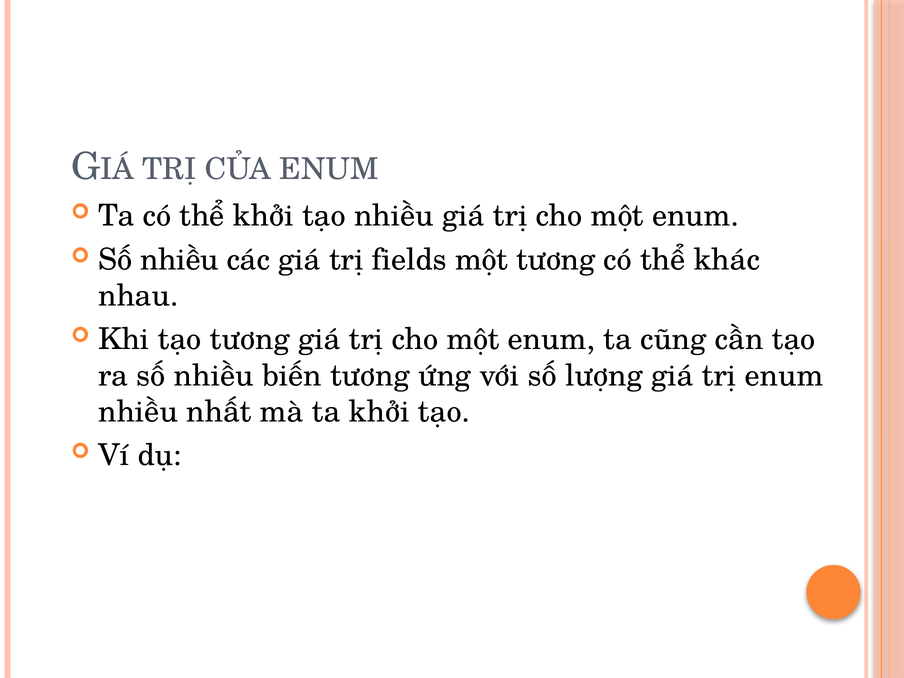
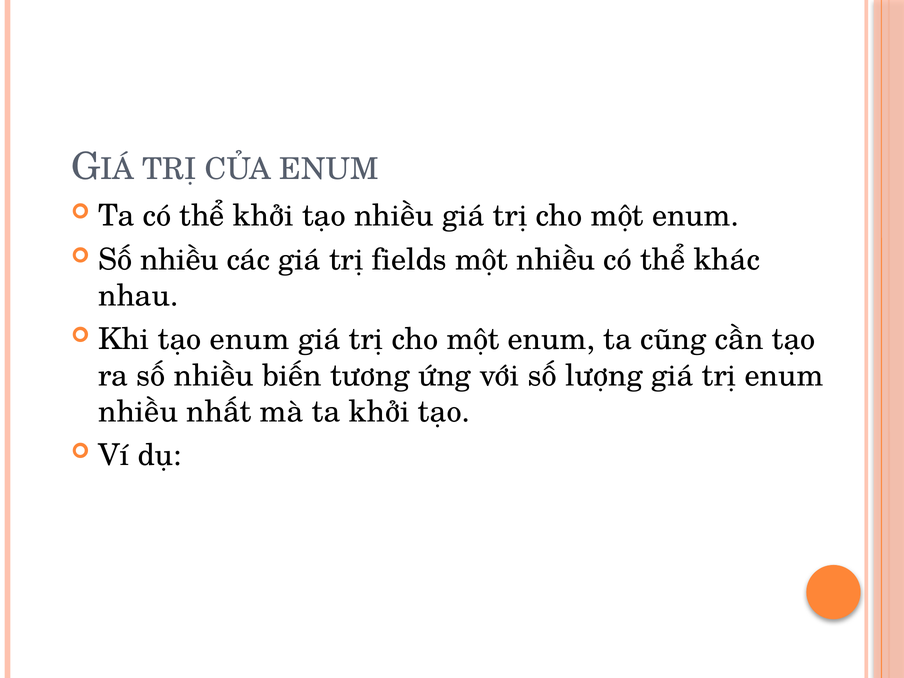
một tương: tương -> nhiều
tạo tương: tương -> enum
